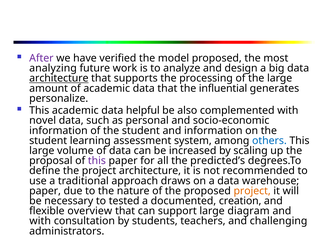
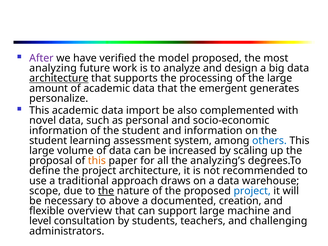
influential: influential -> emergent
helpful: helpful -> import
this at (97, 161) colour: purple -> orange
predicted’s: predicted’s -> analyzing’s
paper at (45, 191): paper -> scope
the at (106, 191) underline: none -> present
project at (252, 191) colour: orange -> blue
tested: tested -> above
diagram: diagram -> machine
with at (40, 221): with -> level
